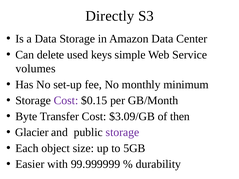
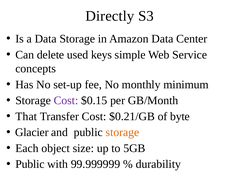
volumes: volumes -> concepts
Byte: Byte -> That
$3.09/GB: $3.09/GB -> $0.21/GB
then: then -> byte
storage at (122, 132) colour: purple -> orange
Easier at (30, 164): Easier -> Public
